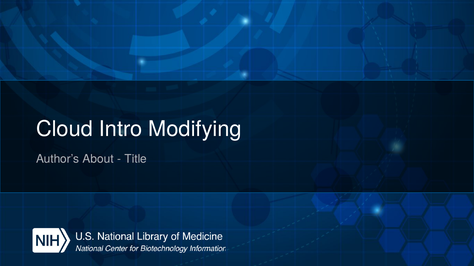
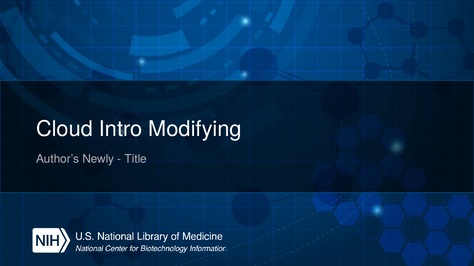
About: About -> Newly
